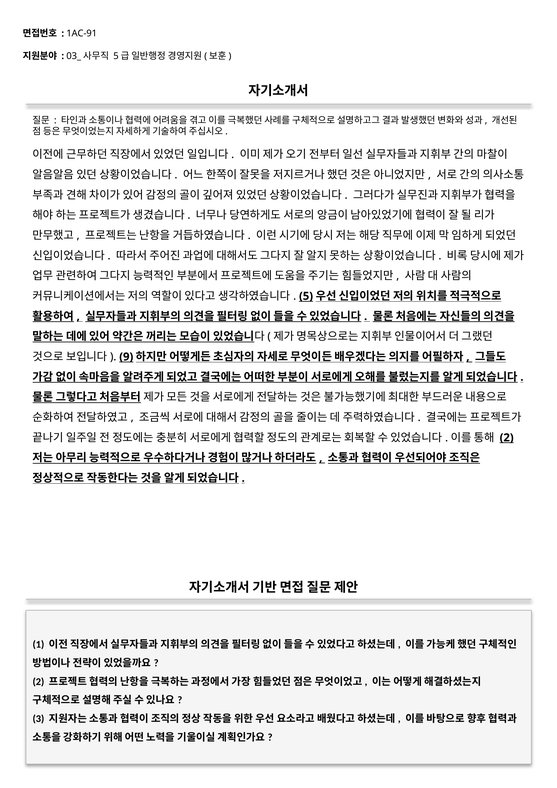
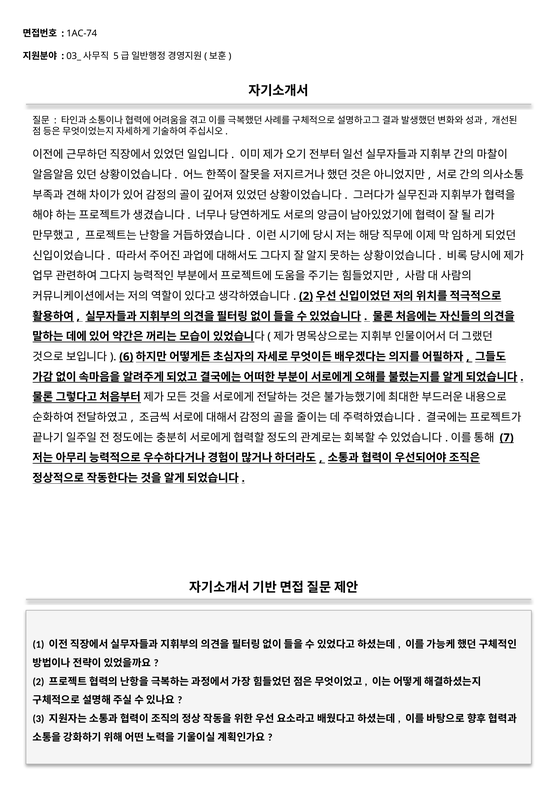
1AC-91: 1AC-91 -> 1AC-74
5 at (306, 296): 5 -> 2
9: 9 -> 6
2 at (507, 438): 2 -> 7
